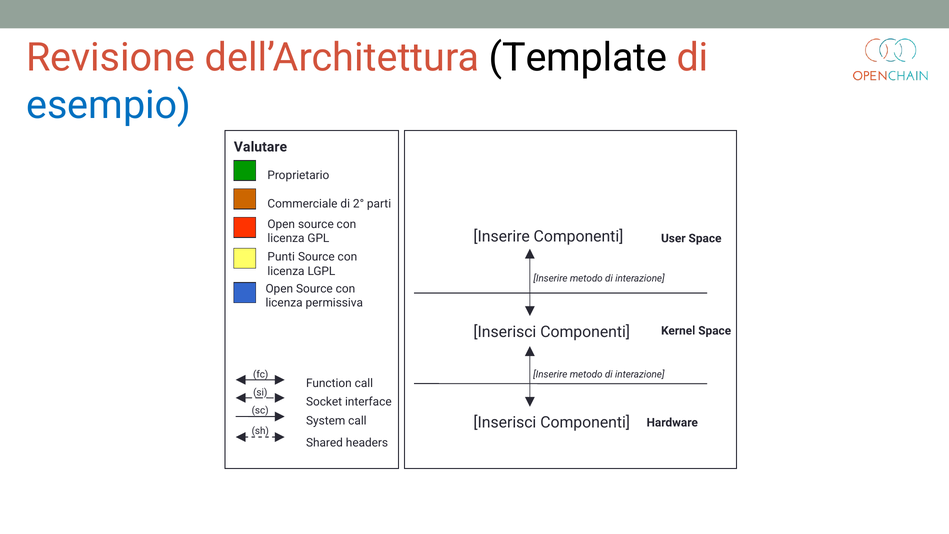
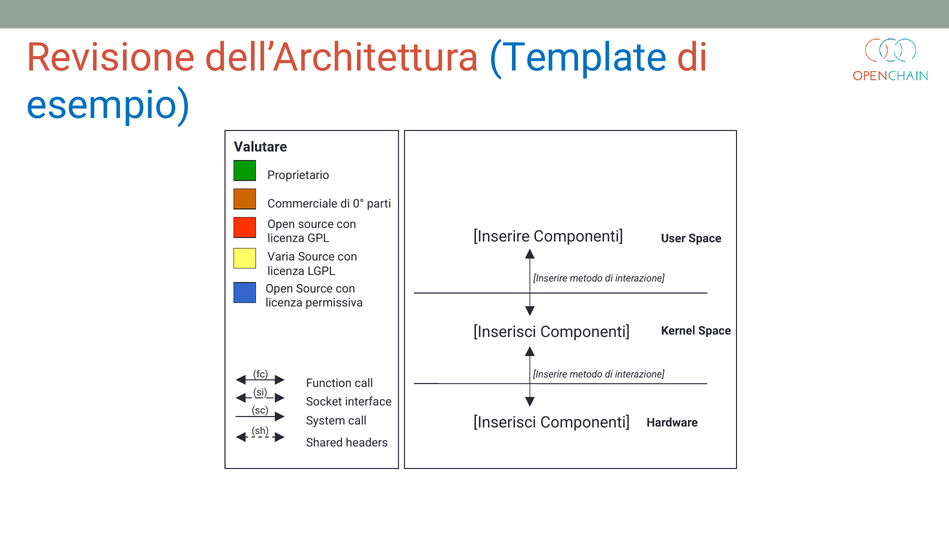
Template colour: black -> blue
2°: 2° -> 0°
Punti: Punti -> Varia
